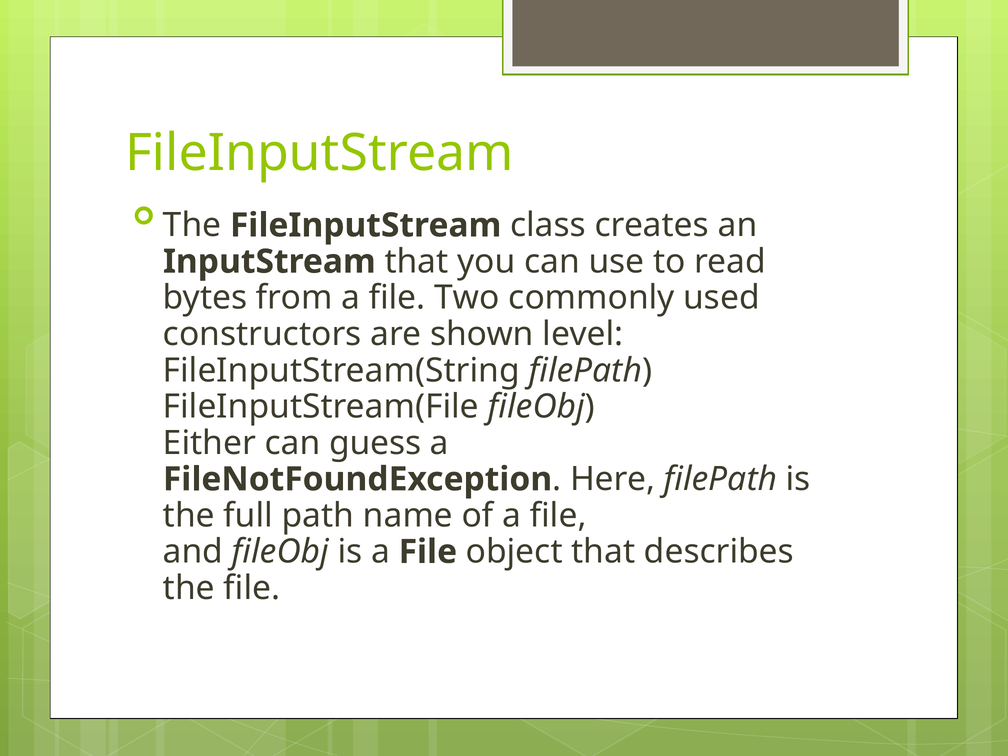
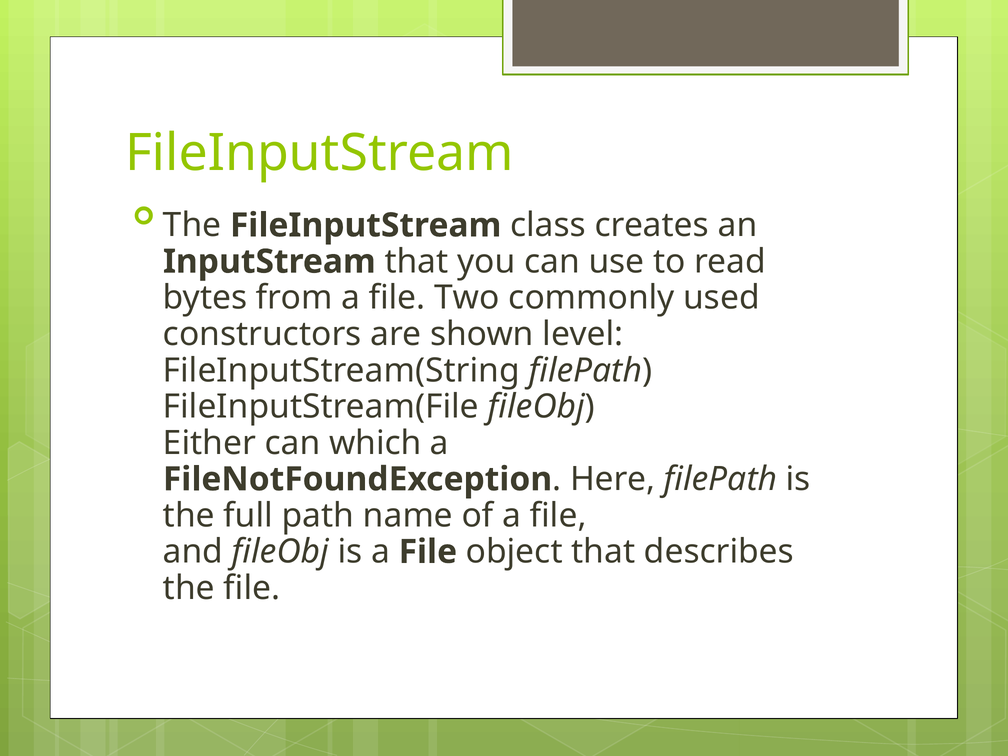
guess: guess -> which
